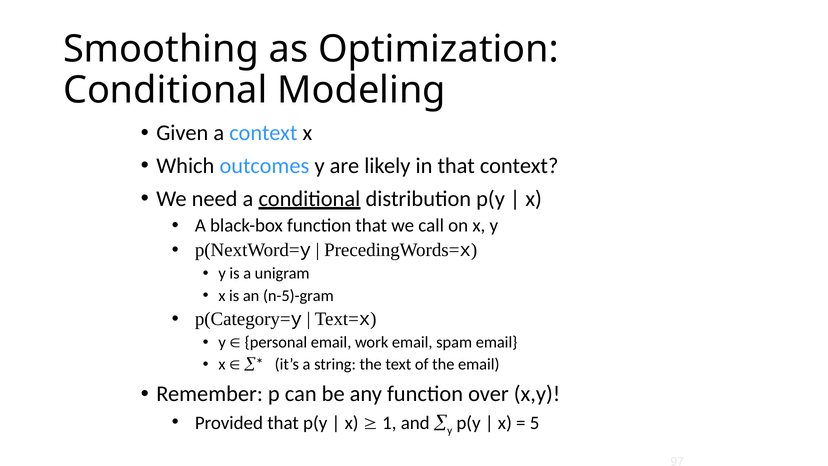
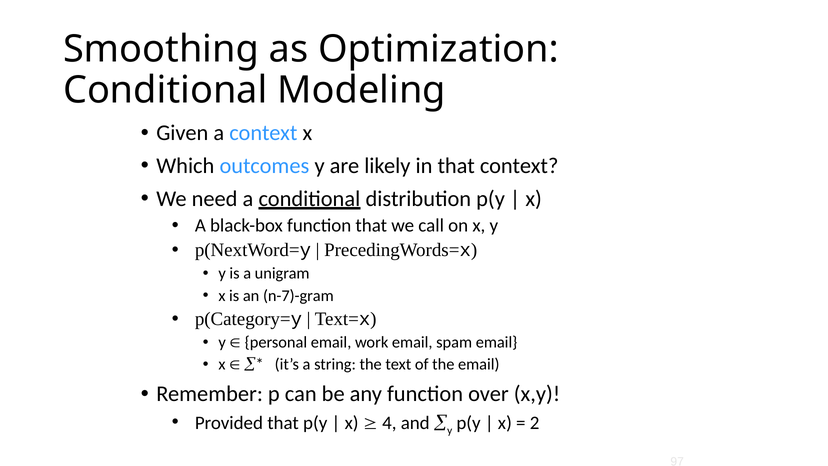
n-5)-gram: n-5)-gram -> n-7)-gram
1: 1 -> 4
5: 5 -> 2
